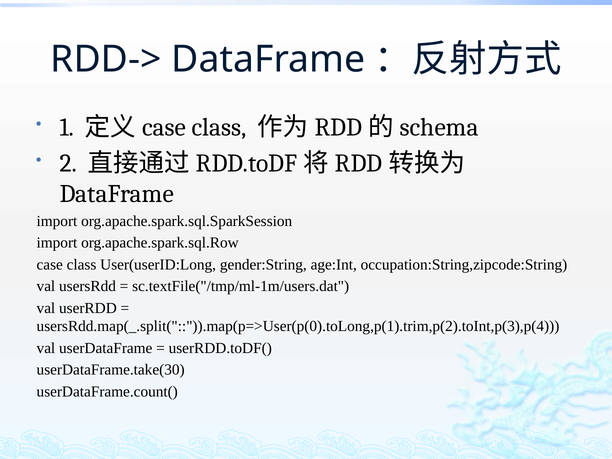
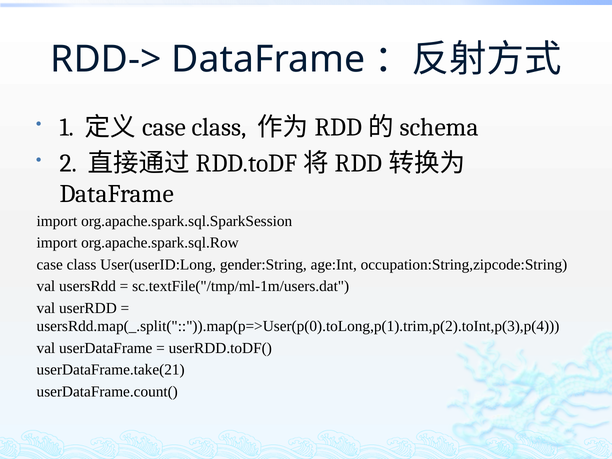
userDataFrame.take(30: userDataFrame.take(30 -> userDataFrame.take(21
